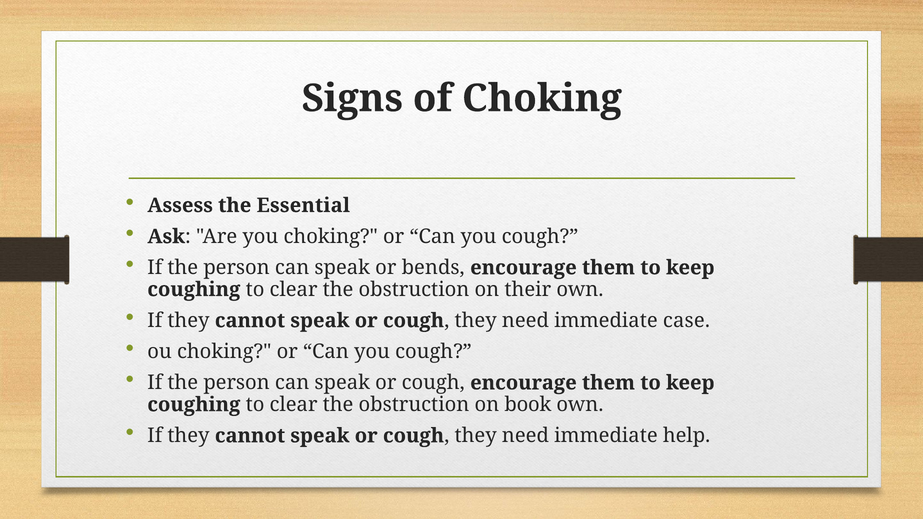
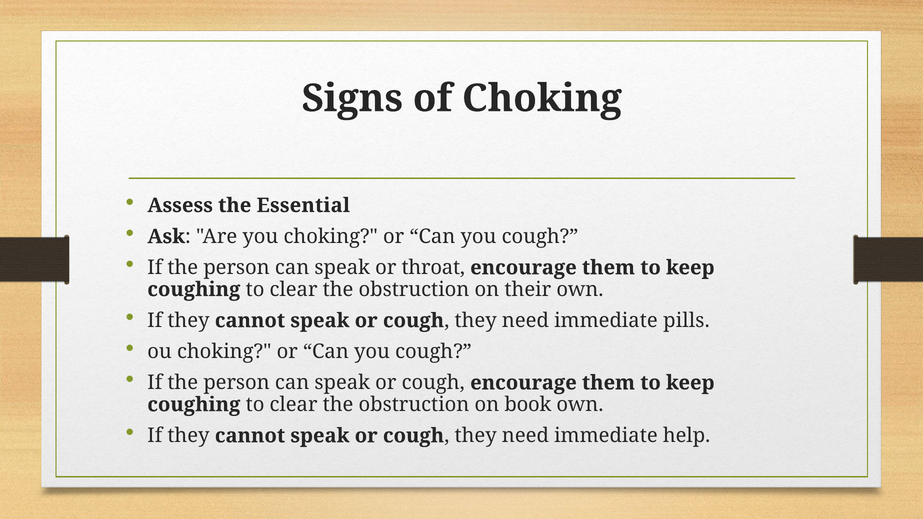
bends: bends -> throat
case: case -> pills
